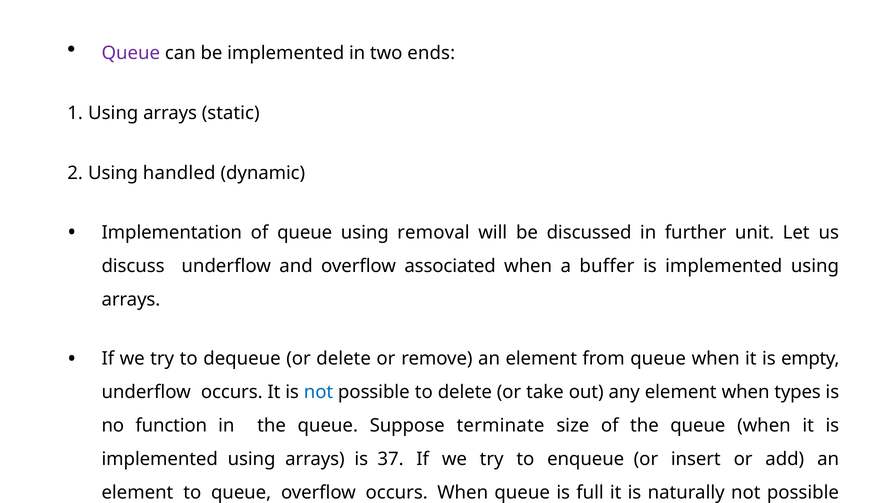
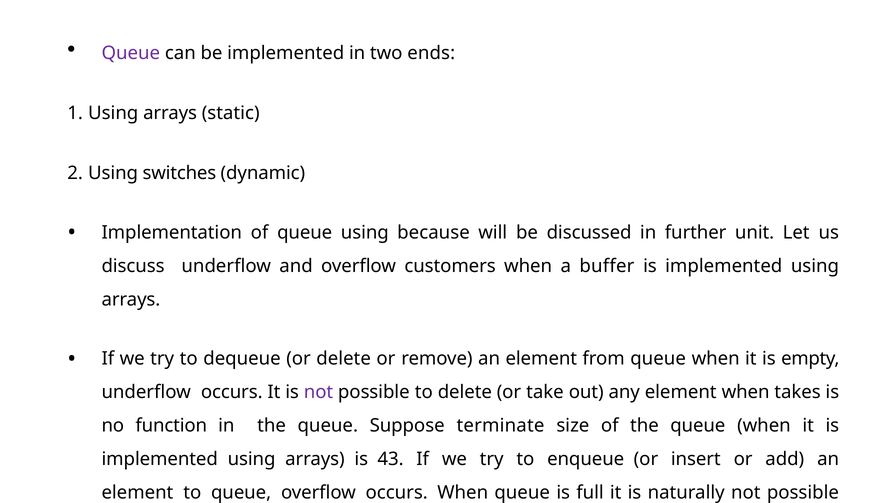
handled: handled -> switches
removal: removal -> because
associated: associated -> customers
not at (319, 393) colour: blue -> purple
types: types -> takes
37: 37 -> 43
